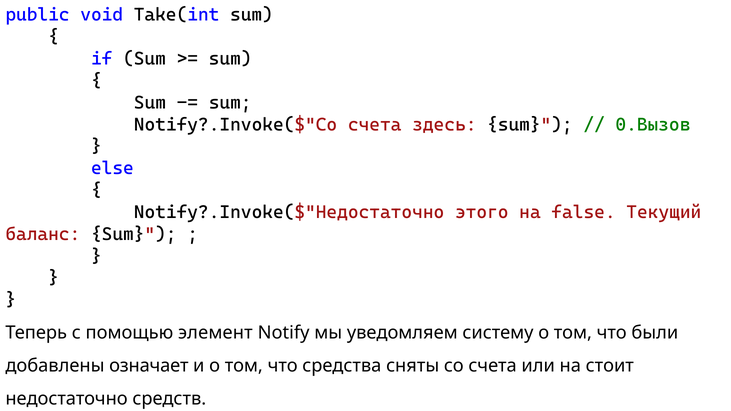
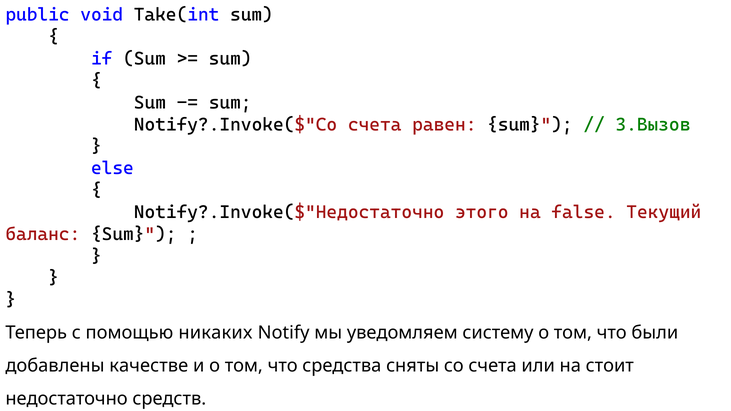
здесь: здесь -> равен
0.Вызов: 0.Вызов -> 3.Вызов
элемент: элемент -> никаких
означает: означает -> качестве
